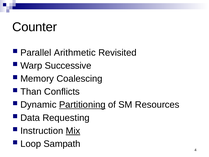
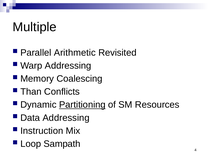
Counter: Counter -> Multiple
Warp Successive: Successive -> Addressing
Data Requesting: Requesting -> Addressing
Mix underline: present -> none
